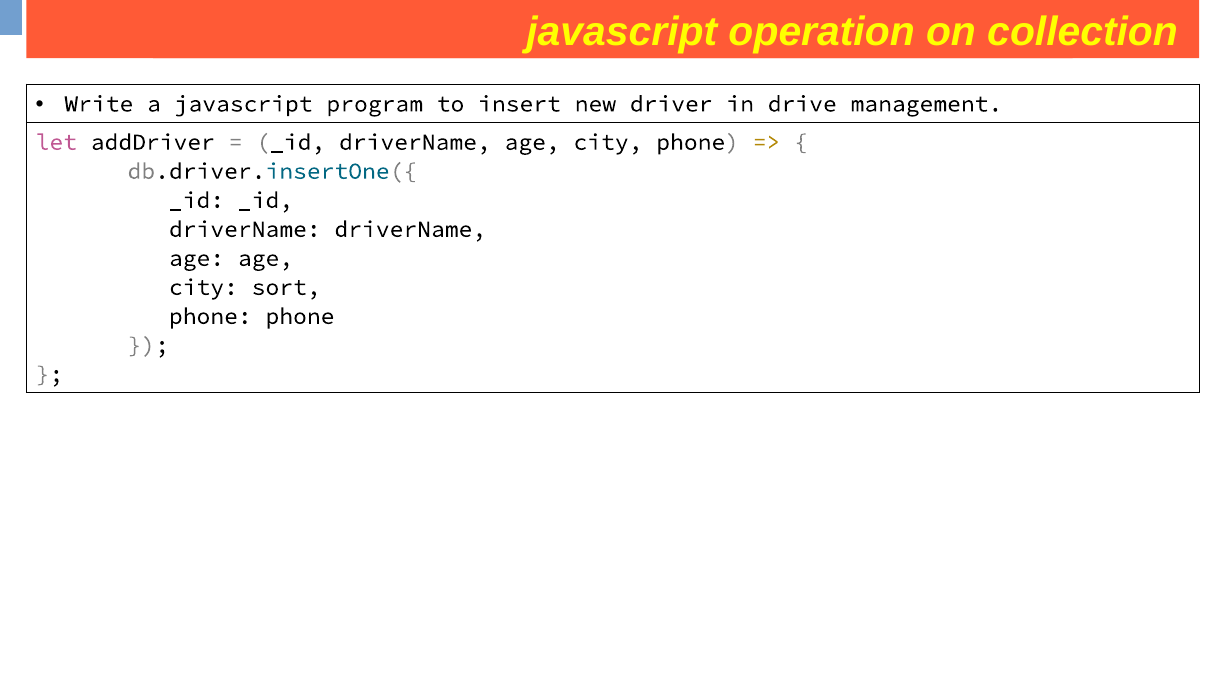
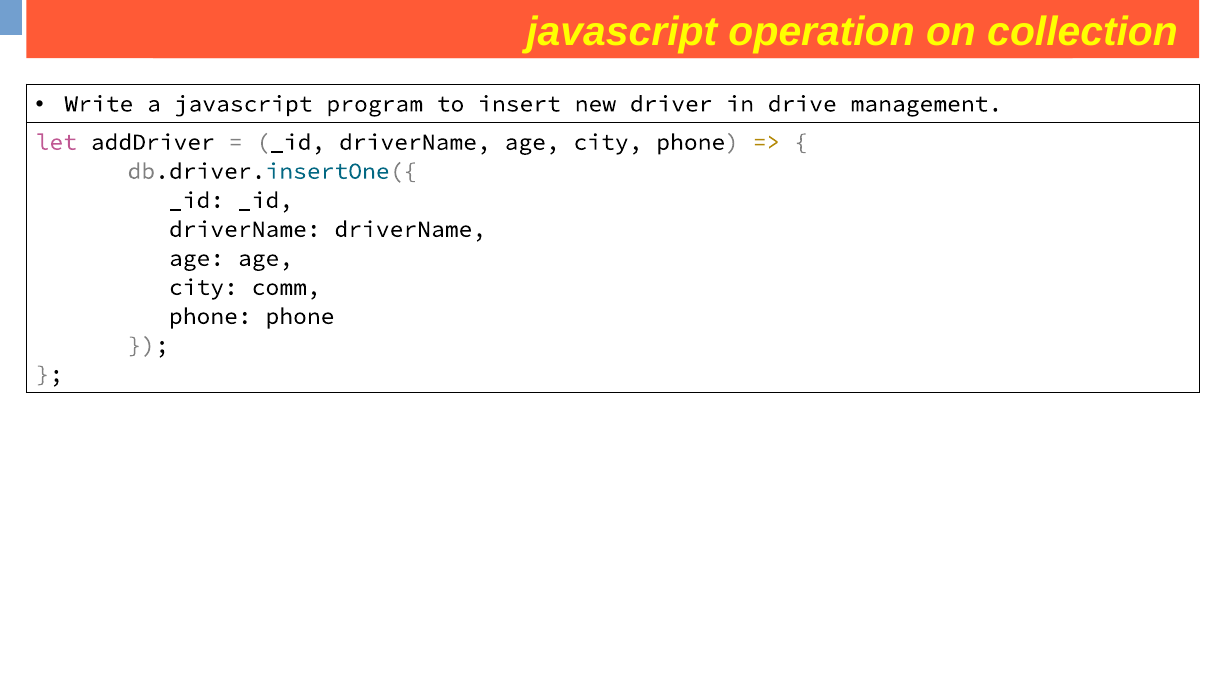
sort: sort -> comm
